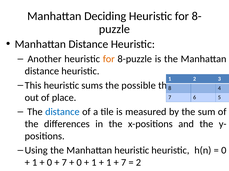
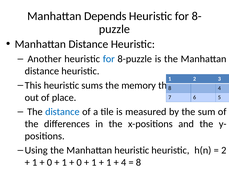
Deciding: Deciding -> Depends
for at (109, 59) colour: orange -> blue
possible: possible -> memory
0 at (224, 151): 0 -> 2
7 at (64, 163): 7 -> 1
7 at (124, 163): 7 -> 4
2 at (138, 163): 2 -> 8
